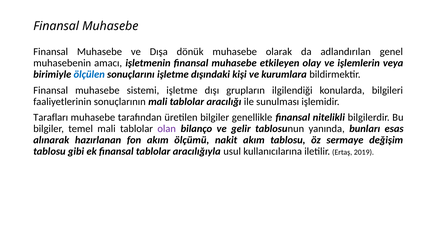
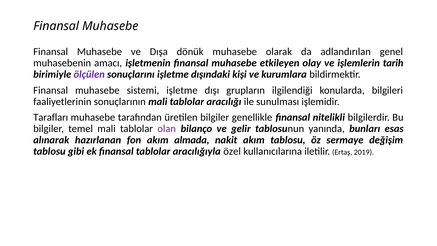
veya: veya -> tarih
ölçülen colour: blue -> purple
ölçümü: ölçümü -> almada
usul: usul -> özel
